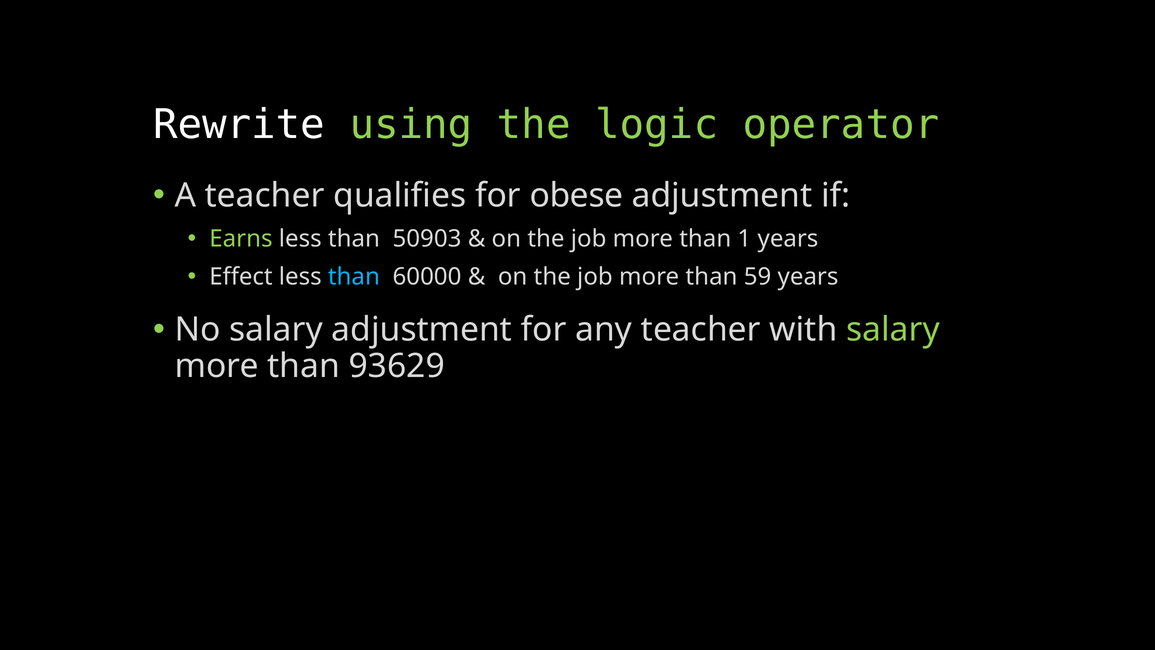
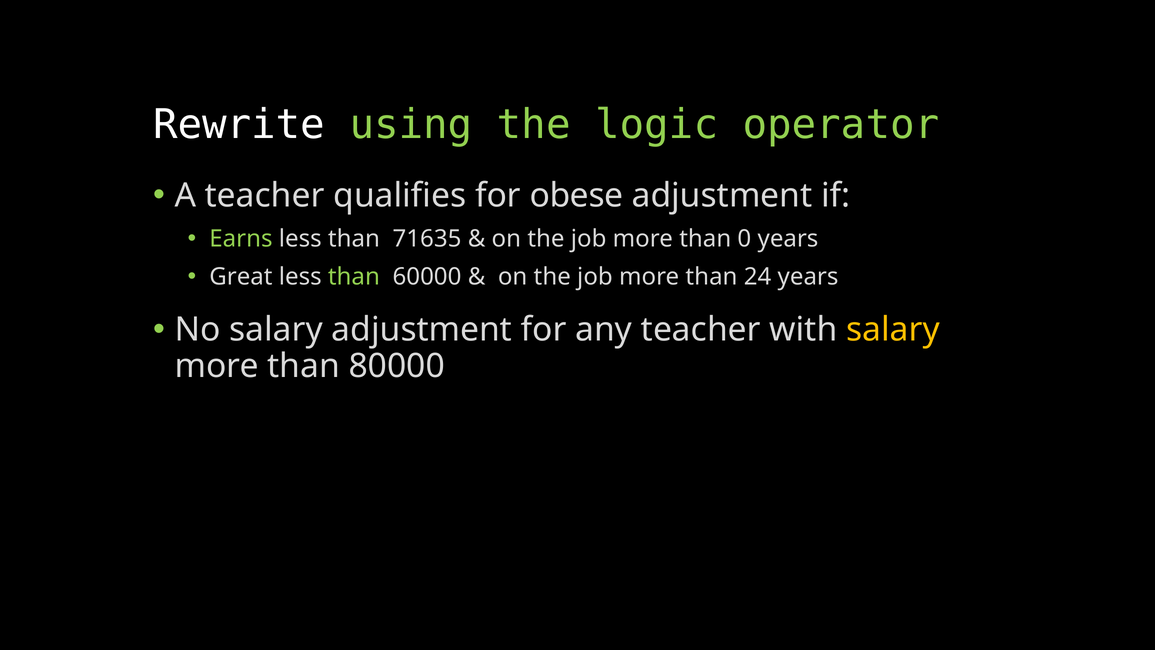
50903: 50903 -> 71635
1: 1 -> 0
Effect: Effect -> Great
than at (354, 277) colour: light blue -> light green
59: 59 -> 24
salary at (893, 330) colour: light green -> yellow
93629: 93629 -> 80000
